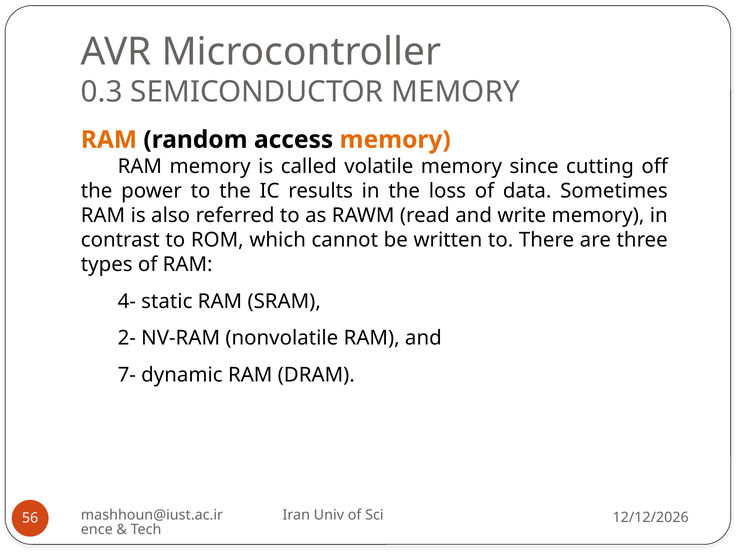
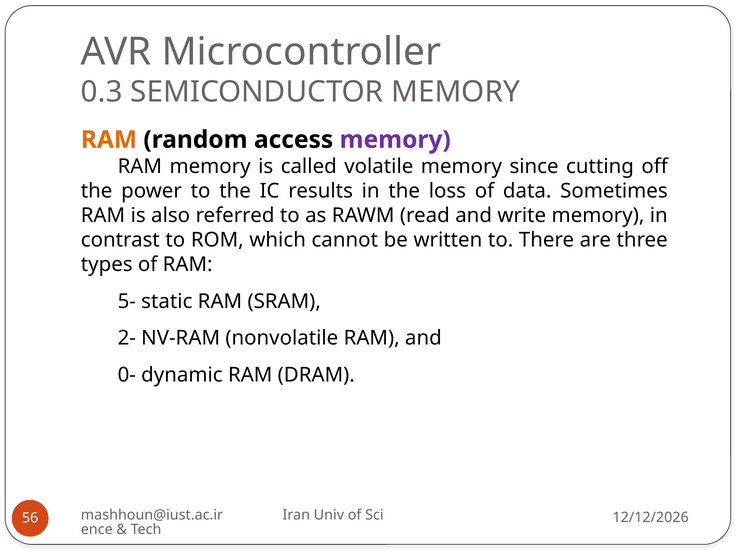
memory at (395, 140) colour: orange -> purple
4-: 4- -> 5-
7-: 7- -> 0-
